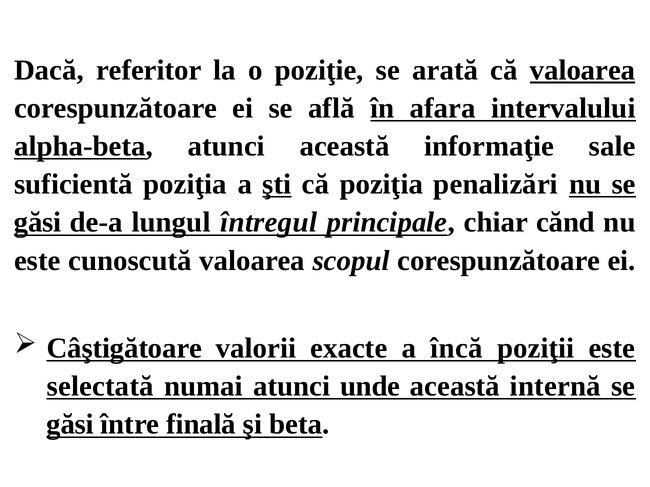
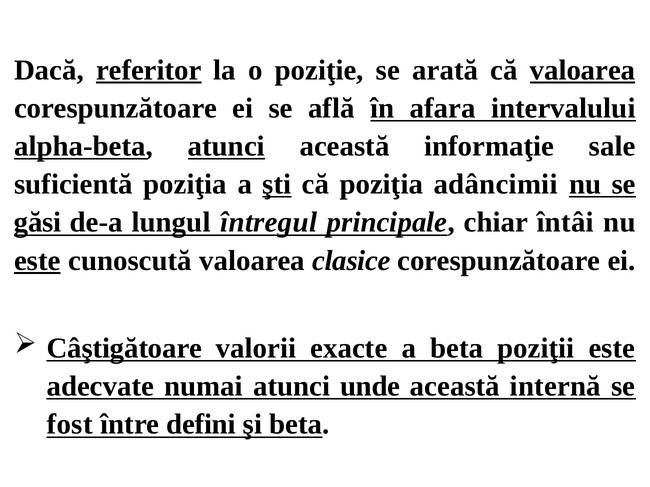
referitor underline: none -> present
atunci at (226, 146) underline: none -> present
penalizări: penalizări -> adâncimii
cănd: cănd -> întâi
este at (37, 261) underline: none -> present
scopul: scopul -> clasice
a încă: încă -> beta
selectată: selectată -> adecvate
găsi at (70, 425): găsi -> fost
finală: finală -> defini
